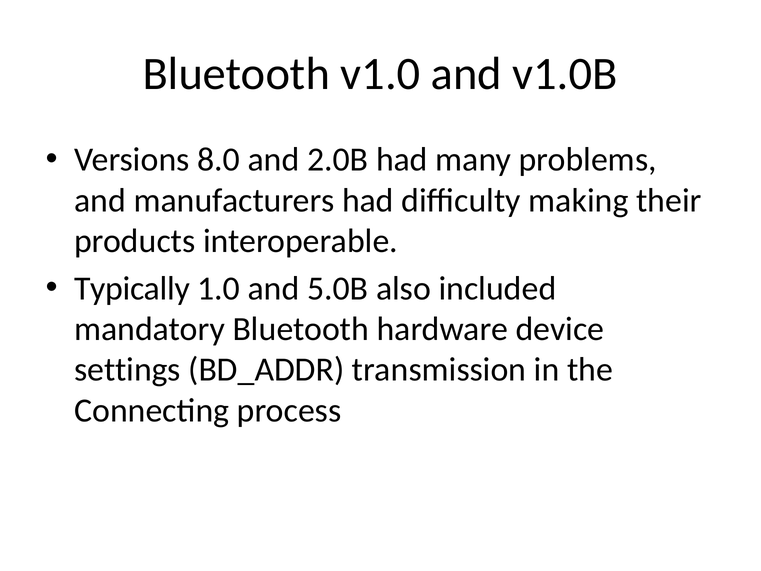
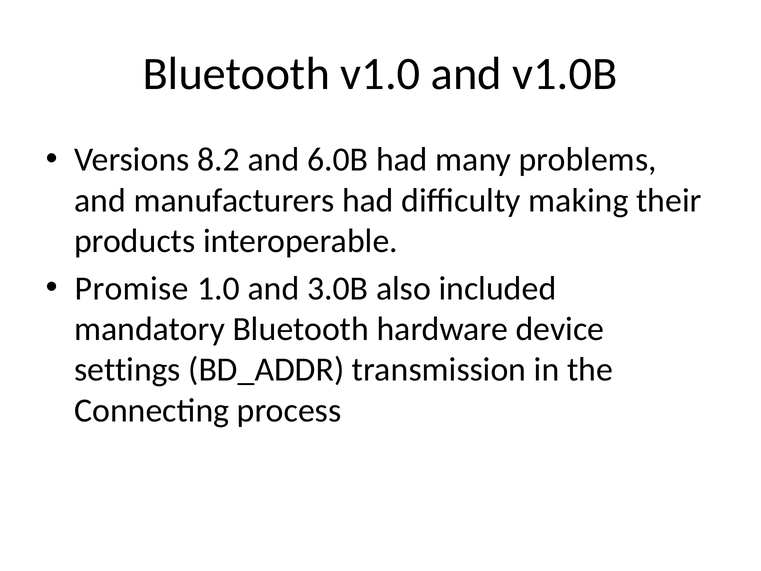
8.0: 8.0 -> 8.2
2.0B: 2.0B -> 6.0B
Typically: Typically -> Promise
5.0B: 5.0B -> 3.0B
